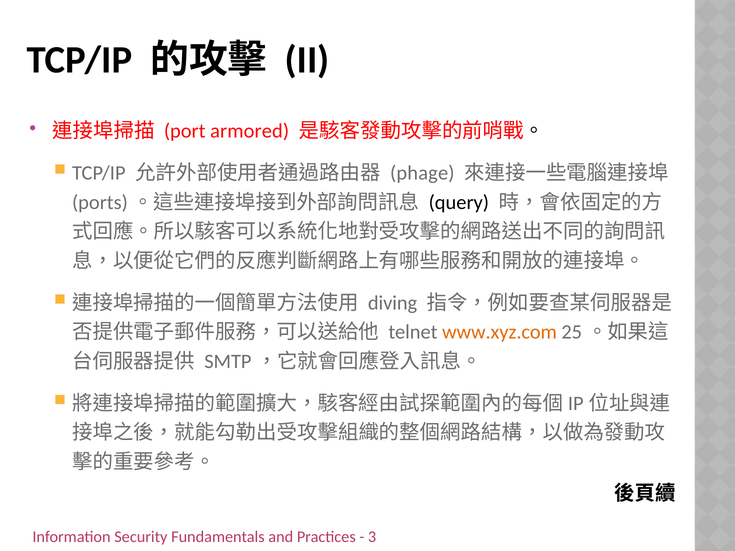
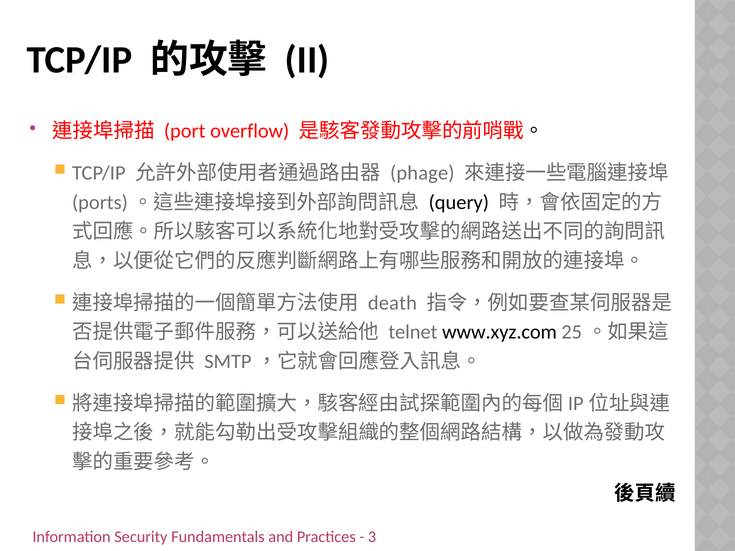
armored: armored -> overflow
diving: diving -> death
www.xyz.com colour: orange -> black
